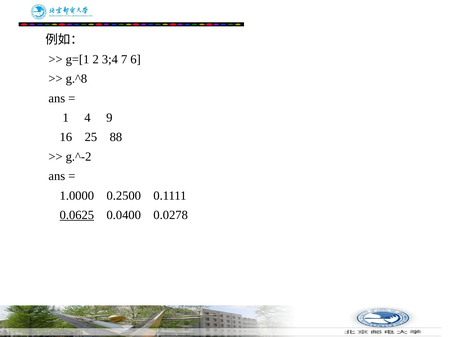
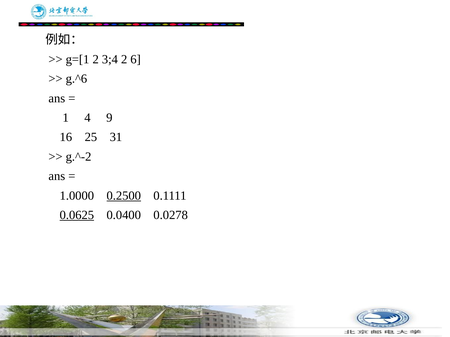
3;4 7: 7 -> 2
g.^8: g.^8 -> g.^6
88: 88 -> 31
0.2500 underline: none -> present
